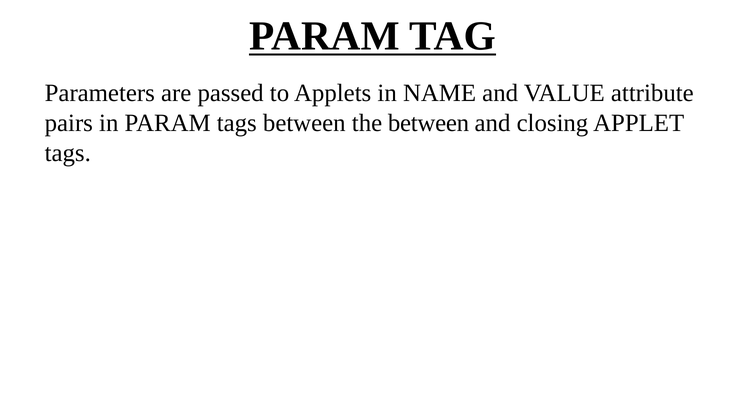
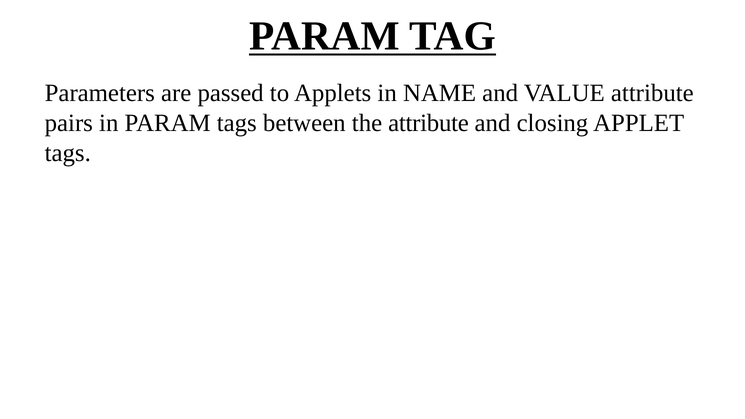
the between: between -> attribute
